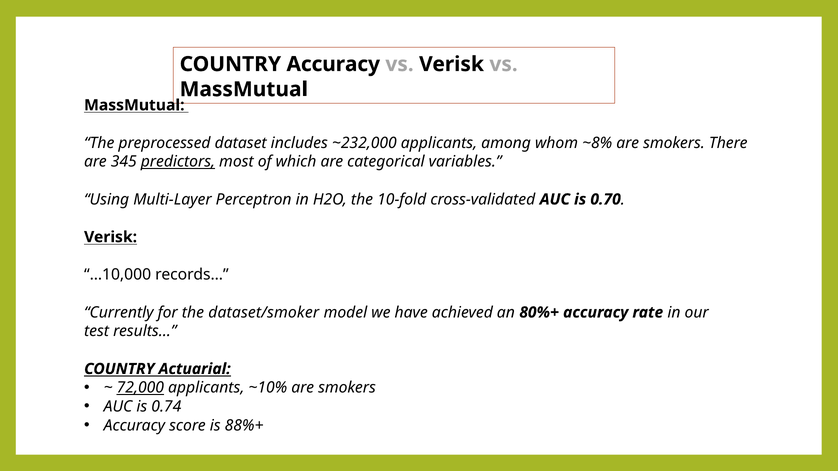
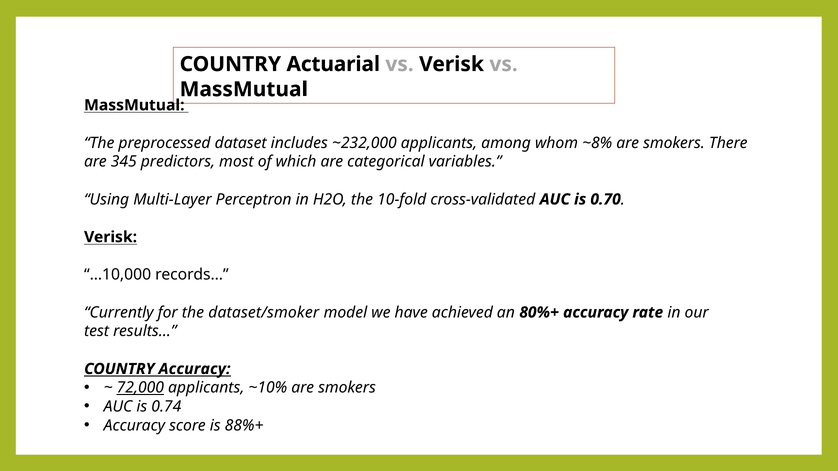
COUNTRY Accuracy: Accuracy -> Actuarial
predictors underline: present -> none
COUNTRY Actuarial: Actuarial -> Accuracy
